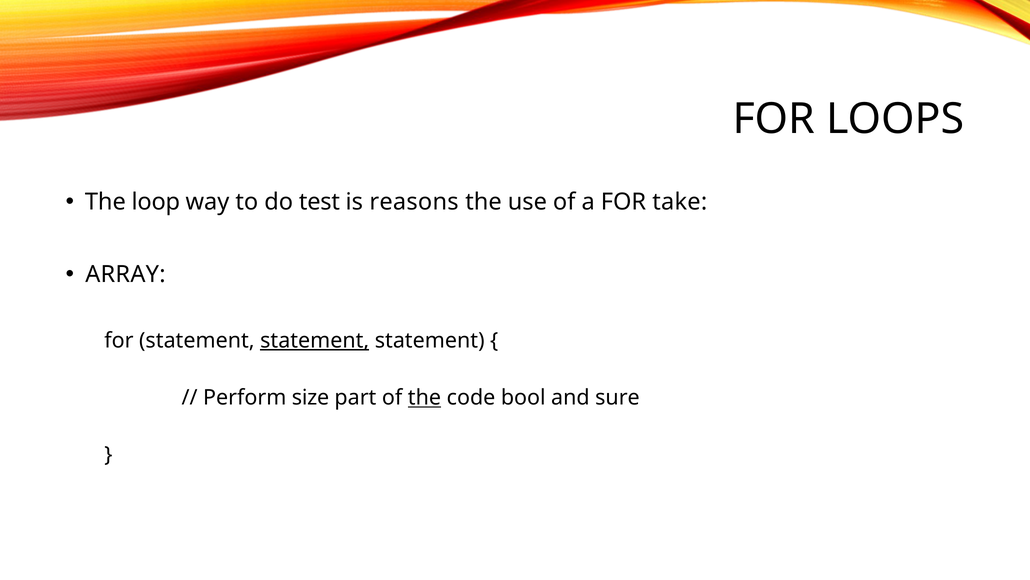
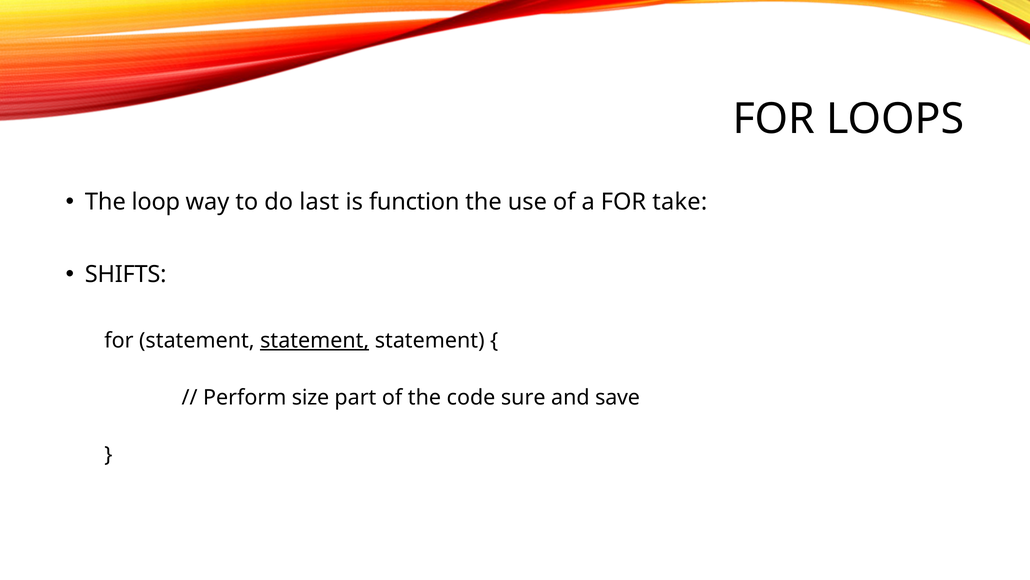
test: test -> last
reasons: reasons -> function
ARRAY: ARRAY -> SHIFTS
the at (424, 397) underline: present -> none
bool: bool -> sure
sure: sure -> save
